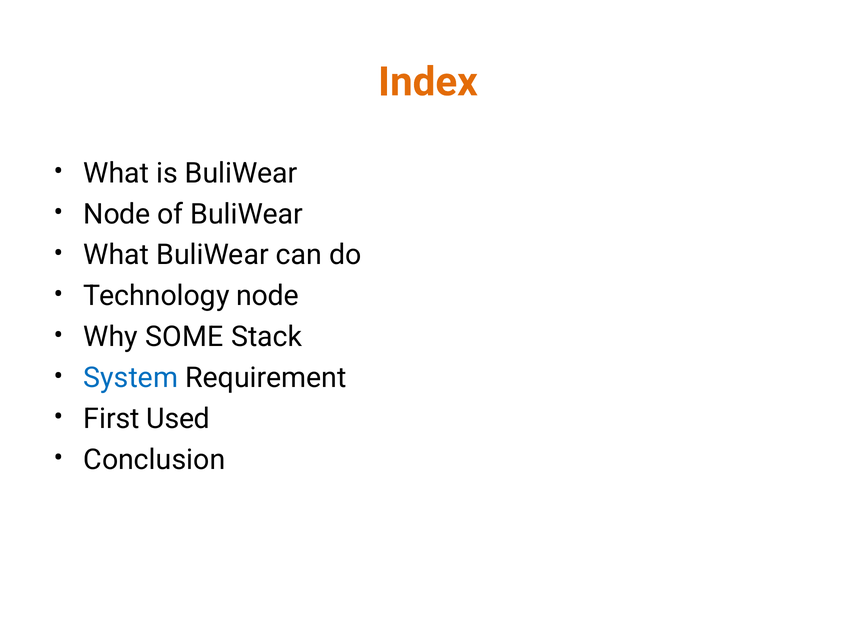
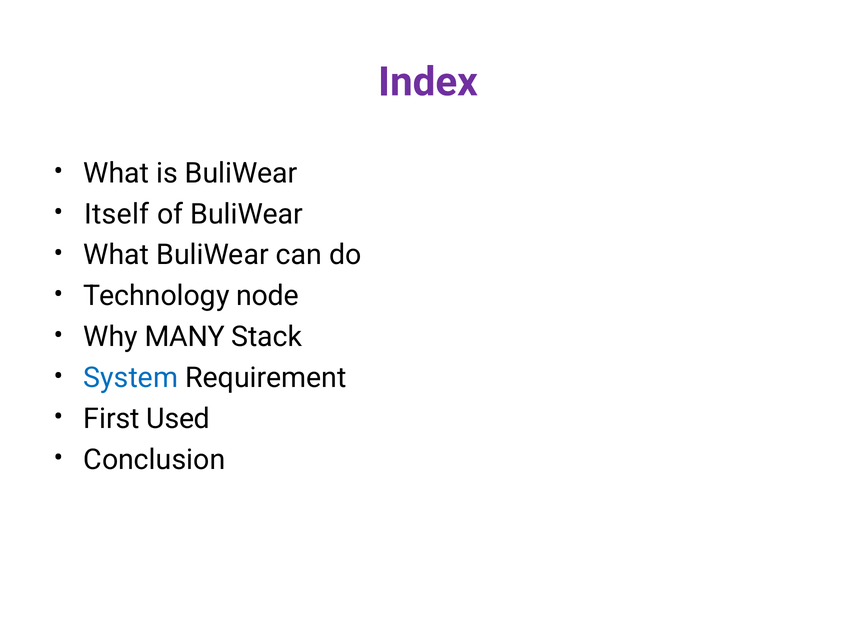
Index colour: orange -> purple
Node at (117, 214): Node -> Itself
SOME: SOME -> MANY
